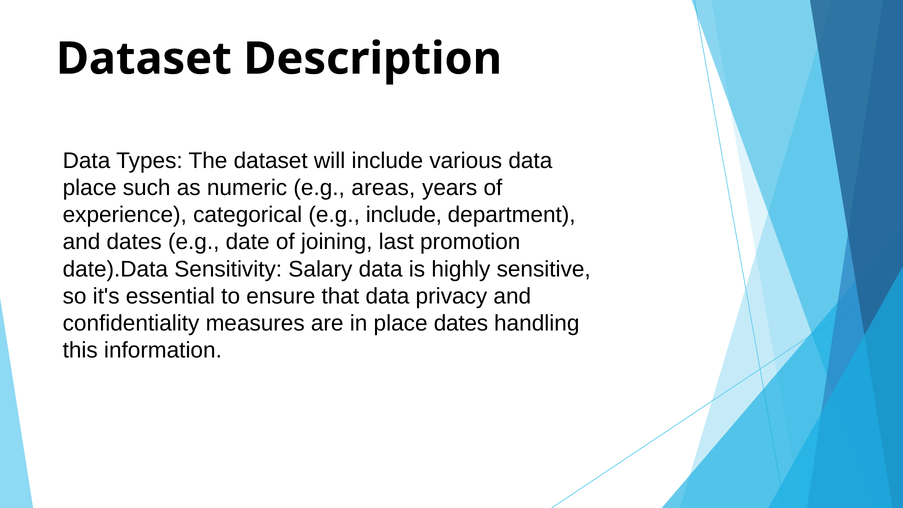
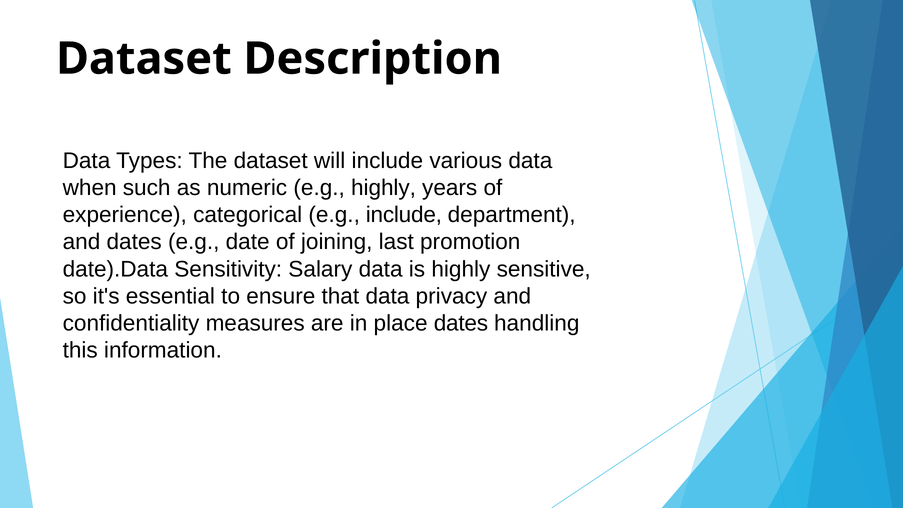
place at (90, 188): place -> when
e.g areas: areas -> highly
